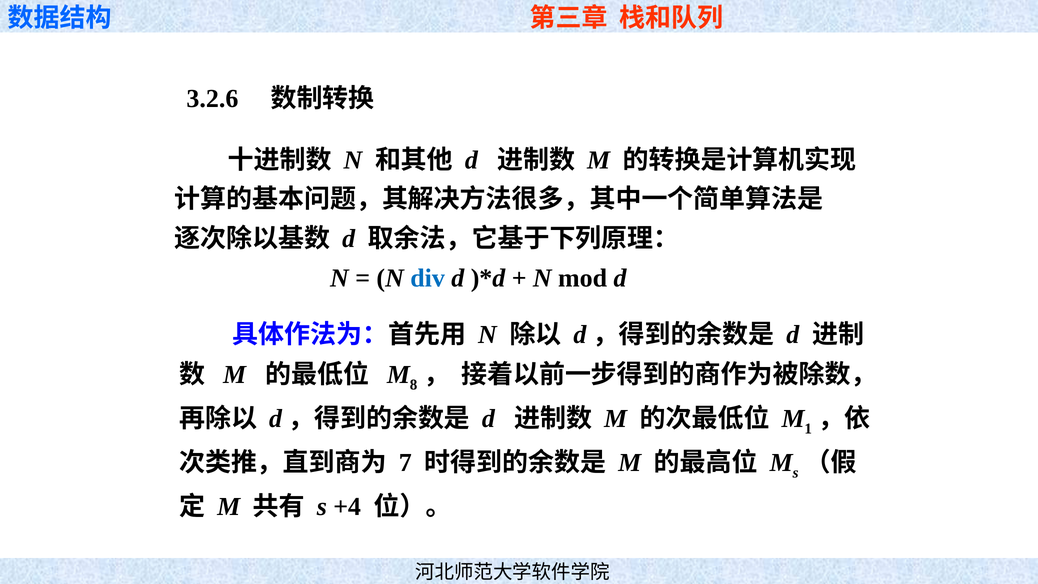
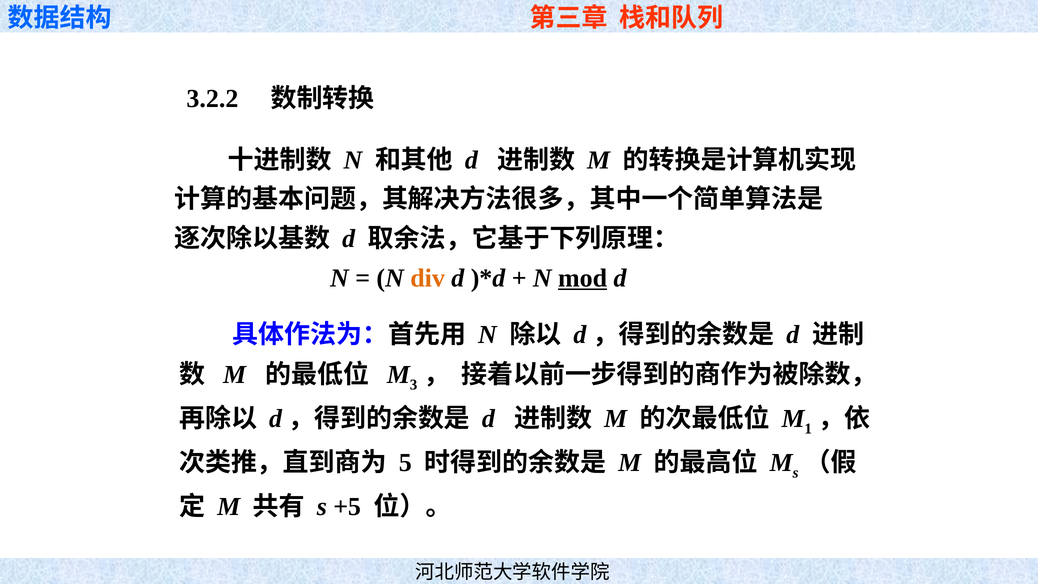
3.2.6: 3.2.6 -> 3.2.2
div colour: blue -> orange
mod underline: none -> present
8: 8 -> 3
7: 7 -> 5
+4: +4 -> +5
